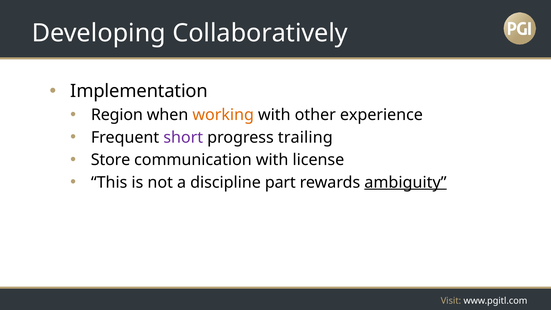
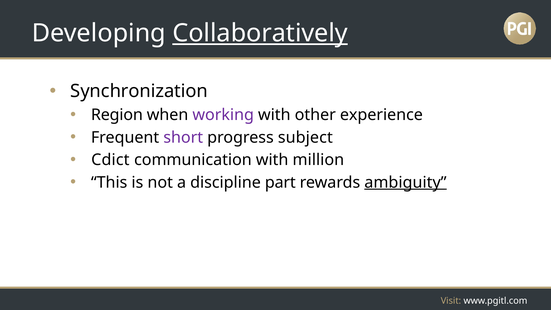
Collaboratively underline: none -> present
Implementation: Implementation -> Synchronization
working colour: orange -> purple
trailing: trailing -> subject
Store: Store -> Cdict
license: license -> million
